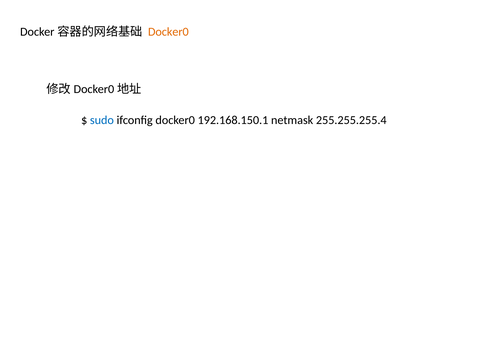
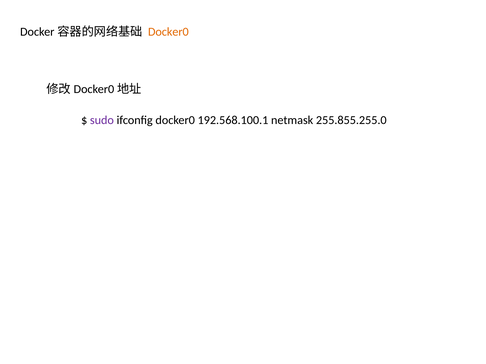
sudo colour: blue -> purple
192.168.150.1: 192.168.150.1 -> 192.568.100.1
255.255.255.4: 255.255.255.4 -> 255.855.255.0
